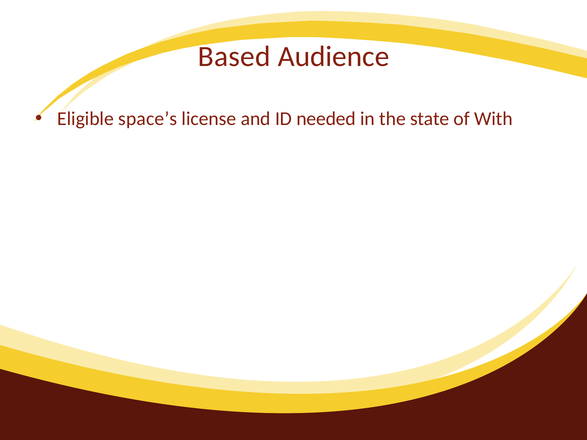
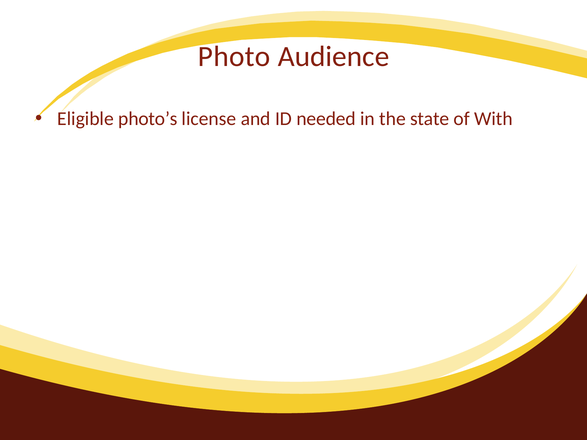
Based: Based -> Photo
space’s: space’s -> photo’s
